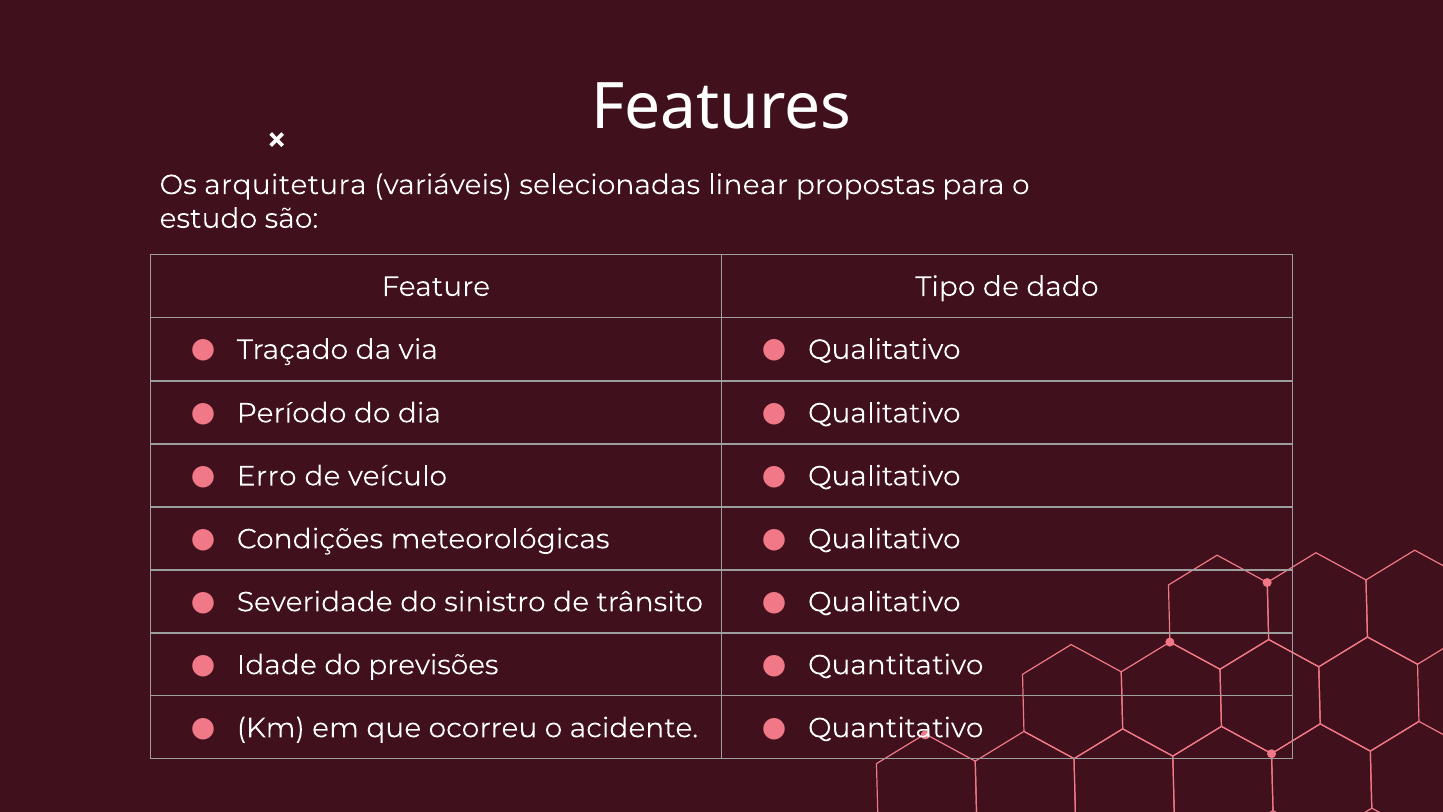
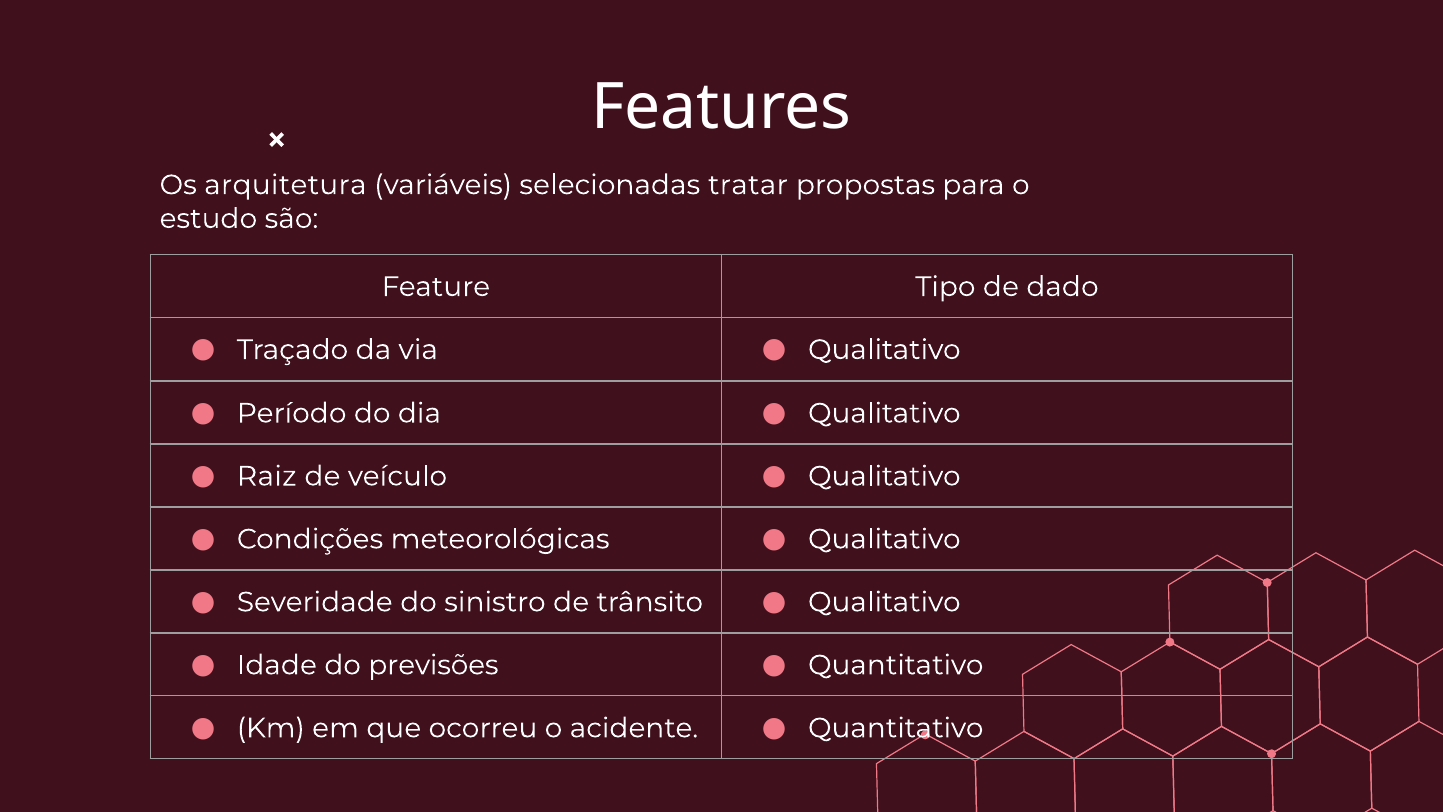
linear: linear -> tratar
Erro: Erro -> Raiz
